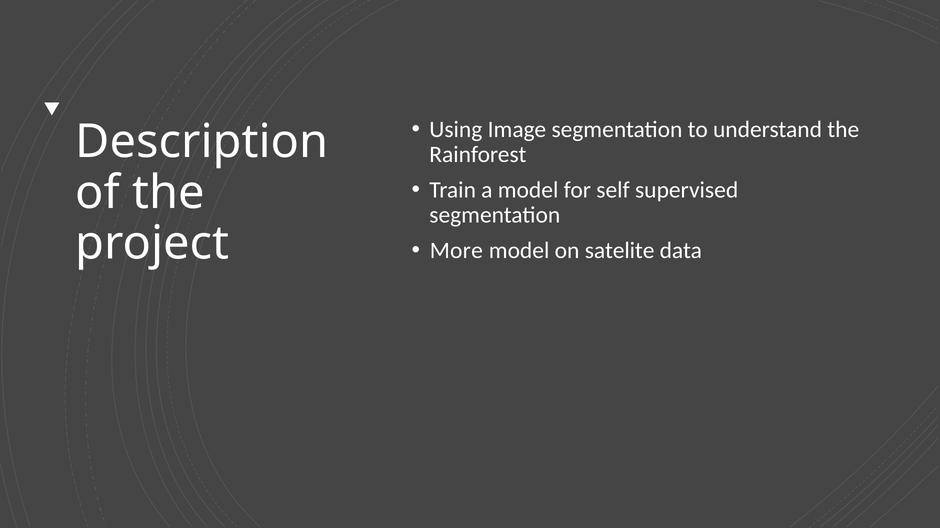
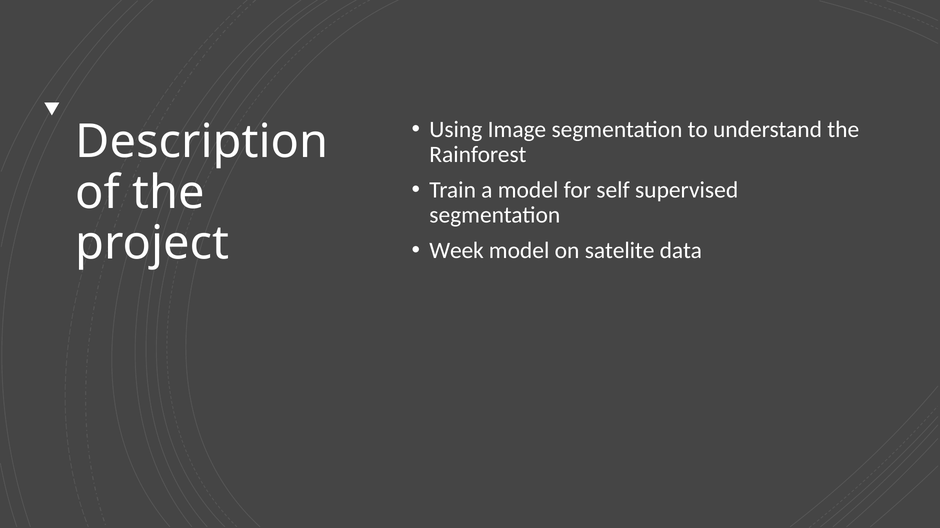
More: More -> Week
